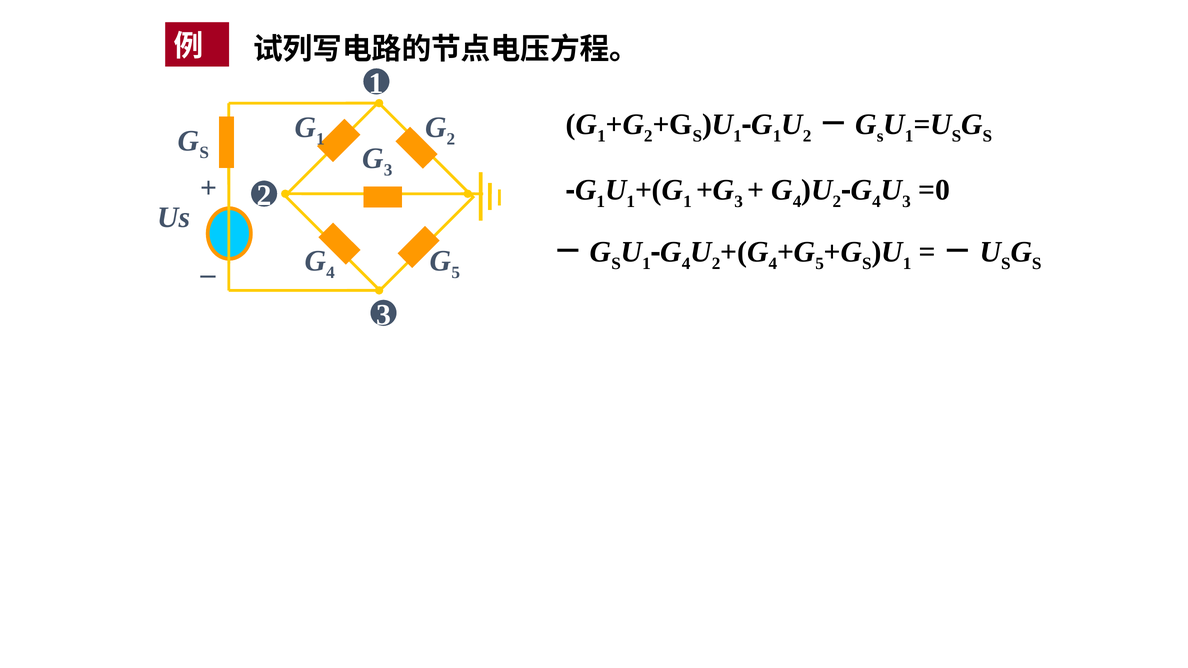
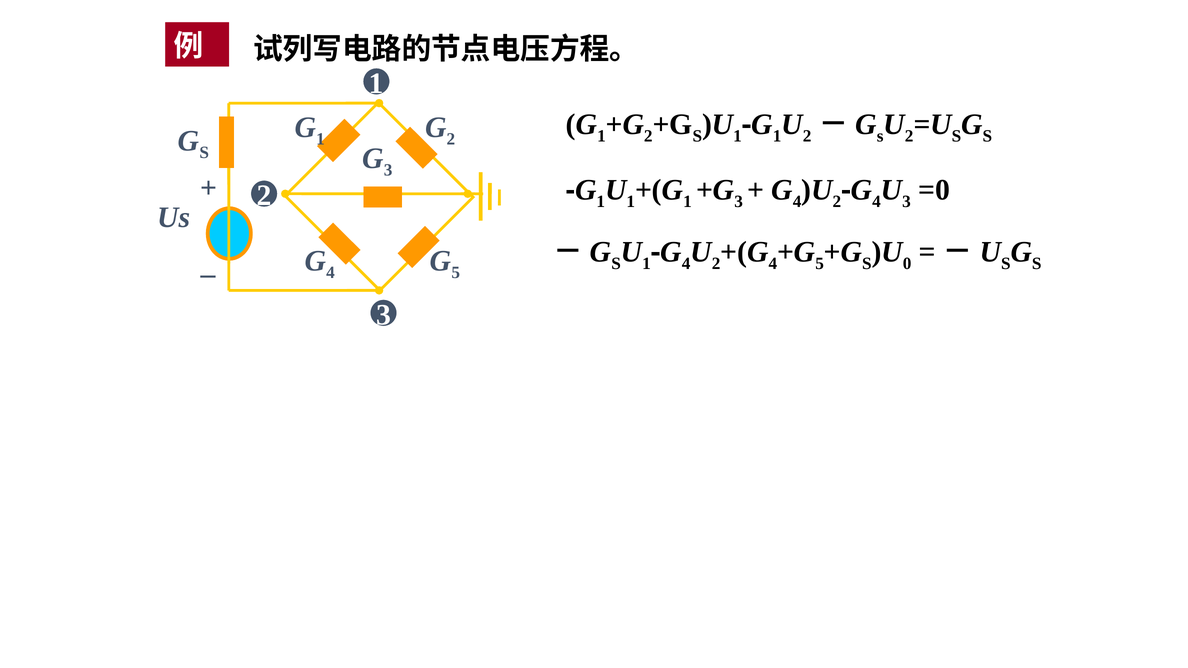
1 at (909, 136): 1 -> 2
1 at (907, 264): 1 -> 0
